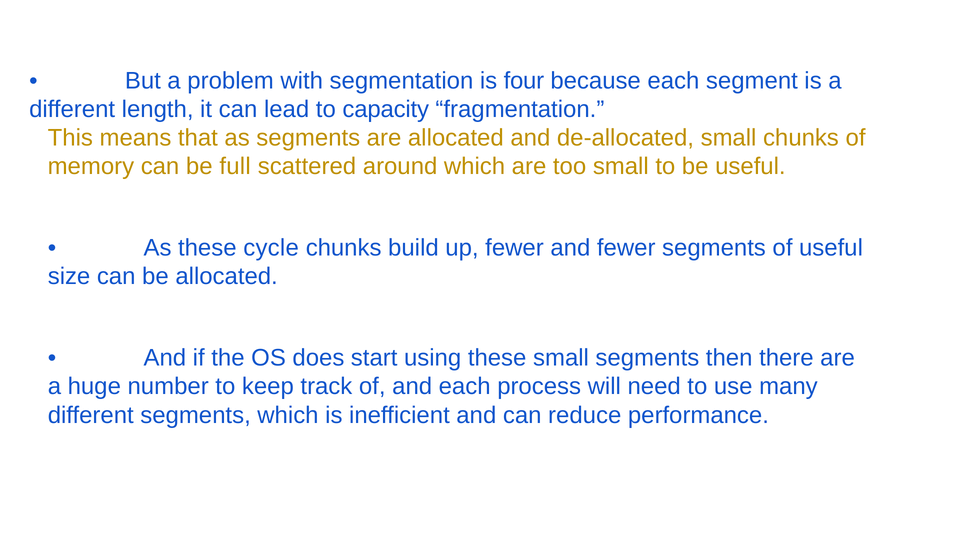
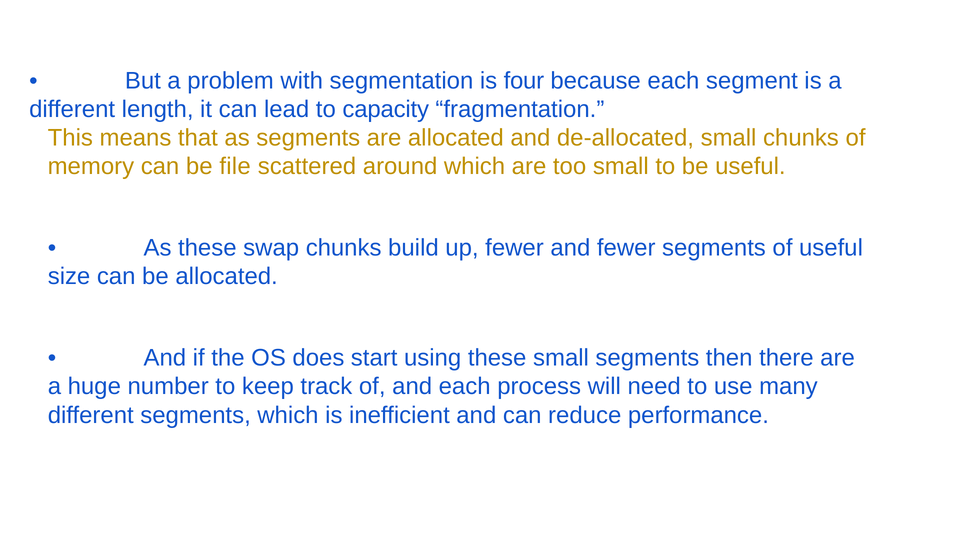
full: full -> file
cycle: cycle -> swap
